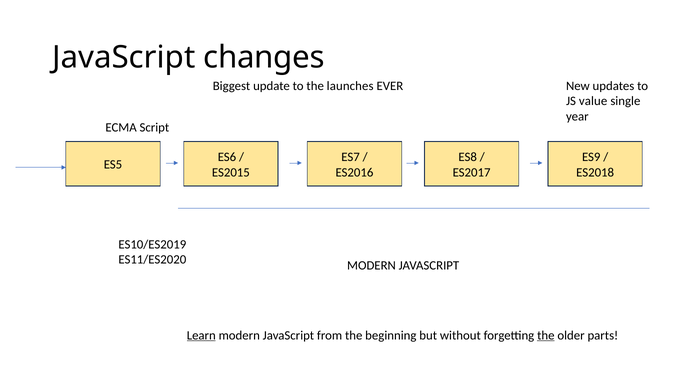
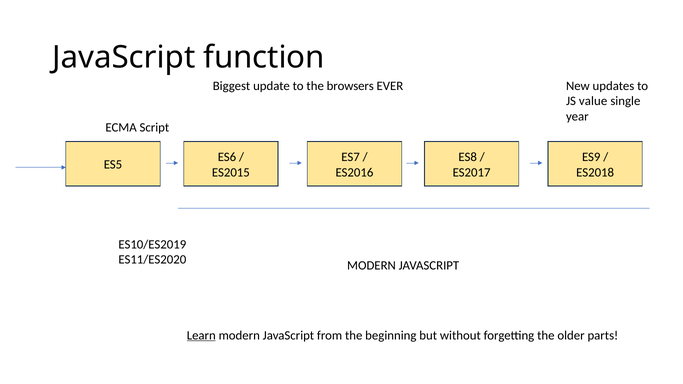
changes: changes -> function
launches: launches -> browsers
the at (546, 336) underline: present -> none
